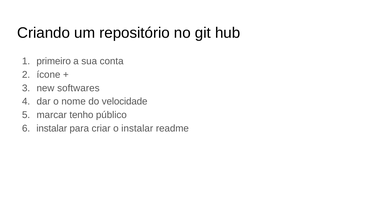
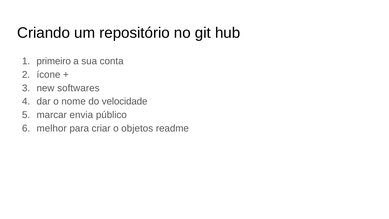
tenho: tenho -> envia
instalar at (52, 128): instalar -> melhor
o instalar: instalar -> objetos
